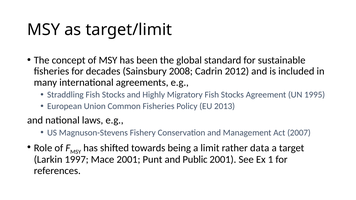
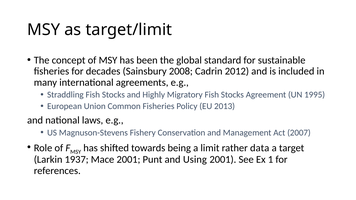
1997: 1997 -> 1937
Public: Public -> Using
